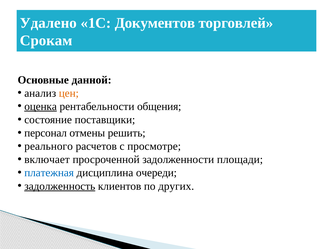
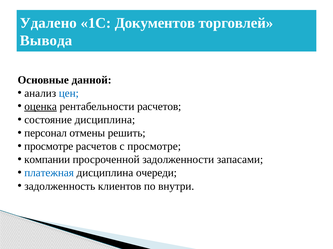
Срокам: Срокам -> Вывода
цен colour: orange -> blue
рентабельности общения: общения -> расчетов
состояние поставщики: поставщики -> дисциплина
реального at (49, 147): реального -> просмотре
включает: включает -> компании
площади: площади -> запасами
задолженность underline: present -> none
других: других -> внутри
